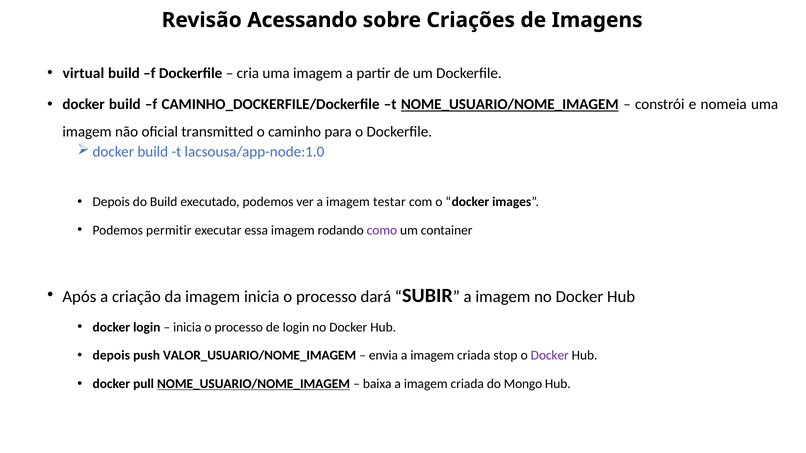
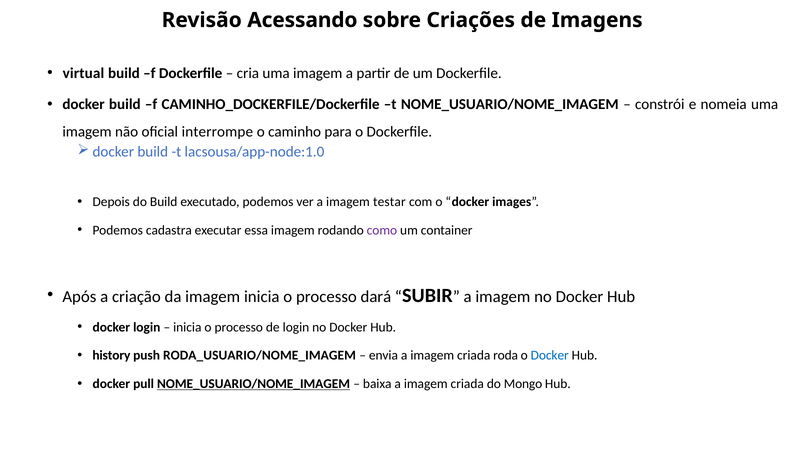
NOME_USUARIO/NOME_IMAGEM at (510, 105) underline: present -> none
transmitted: transmitted -> interrompe
permitir: permitir -> cadastra
depois at (111, 356): depois -> history
VALOR_USUARIO/NOME_IMAGEM: VALOR_USUARIO/NOME_IMAGEM -> RODA_USUARIO/NOME_IMAGEM
stop: stop -> roda
Docker at (550, 356) colour: purple -> blue
